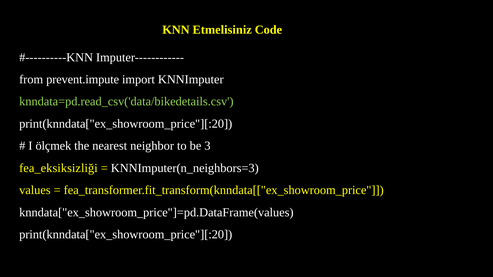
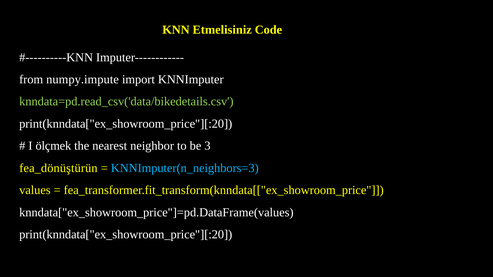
prevent.impute: prevent.impute -> numpy.impute
fea_eksiksizliği: fea_eksiksizliği -> fea_dönüştürün
KNNImputer(n_neighbors=3 colour: white -> light blue
